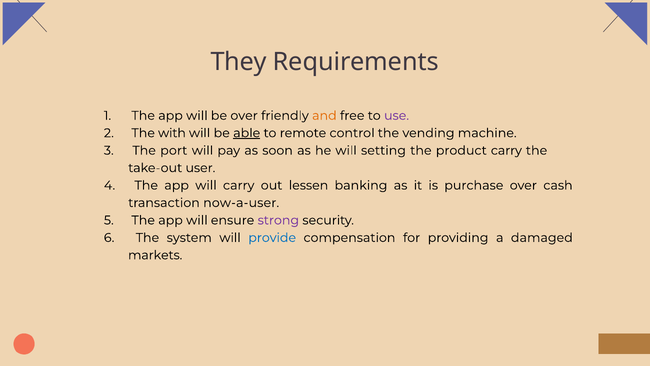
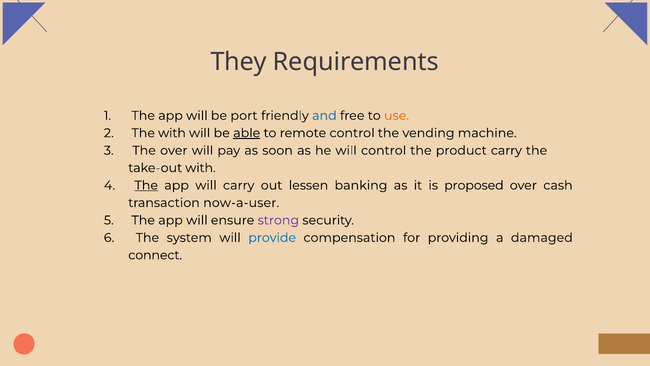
be over: over -> port
and colour: orange -> blue
use colour: purple -> orange
The port: port -> over
will setting: setting -> control
take-out user: user -> with
The at (146, 185) underline: none -> present
purchase: purchase -> proposed
markets: markets -> connect
